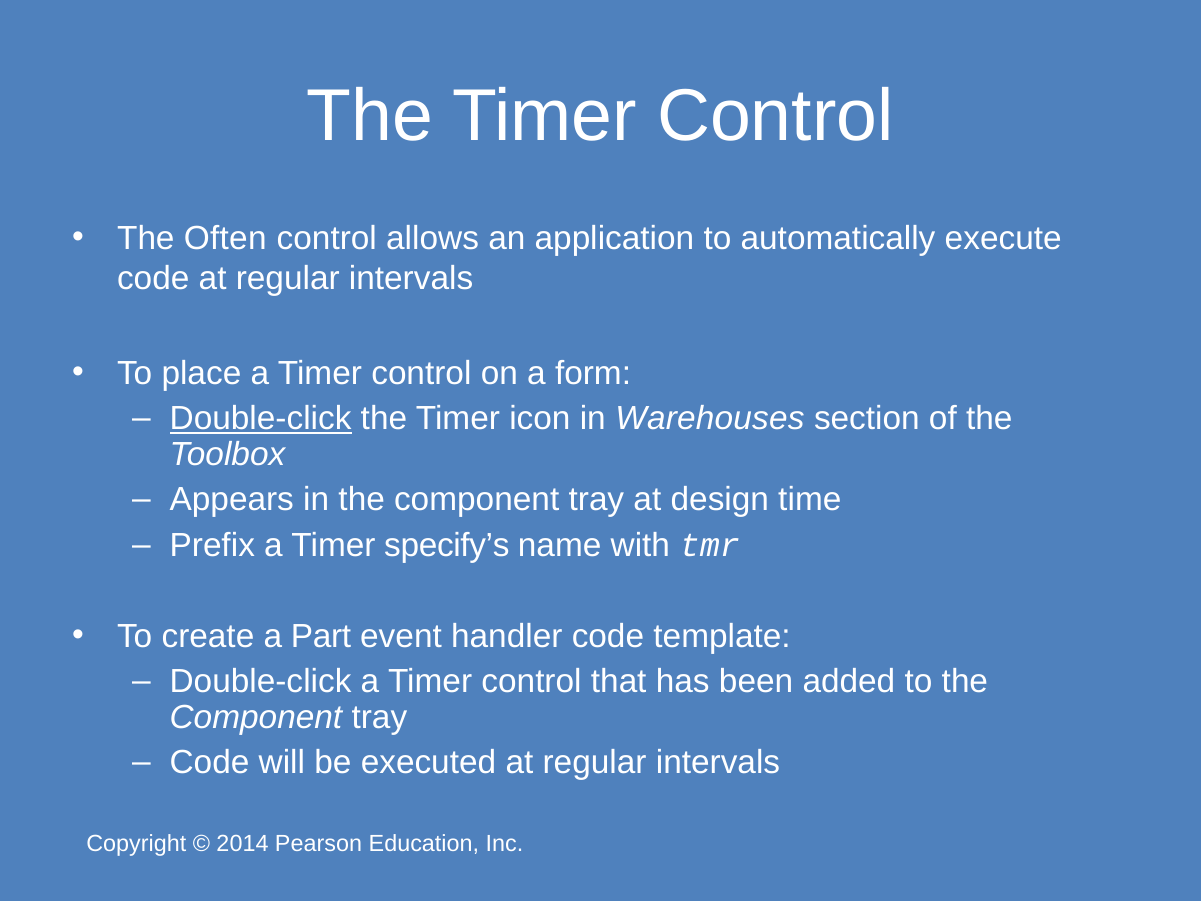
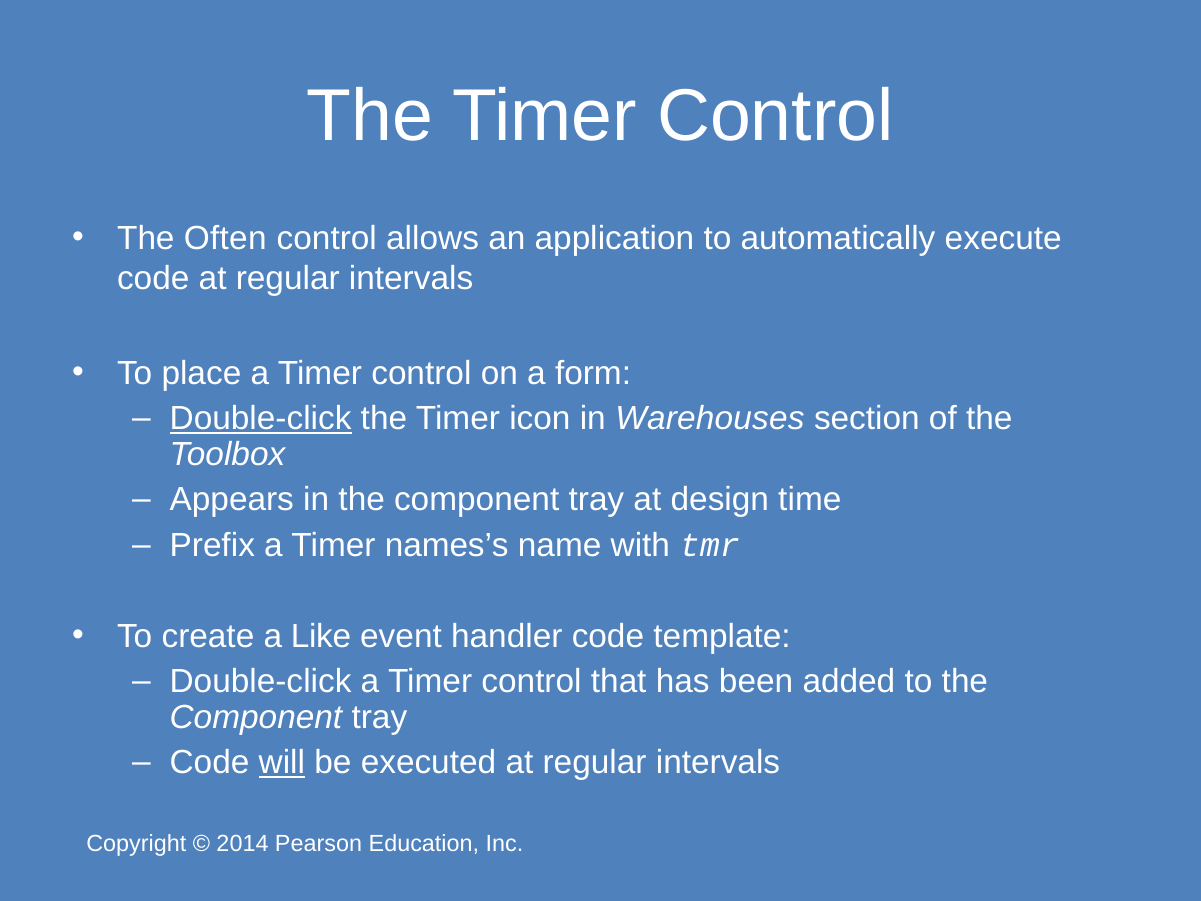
specify’s: specify’s -> names’s
Part: Part -> Like
will underline: none -> present
